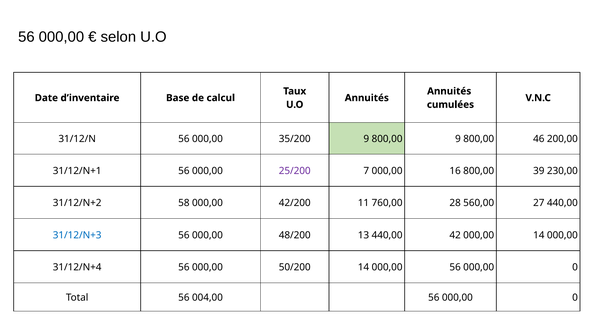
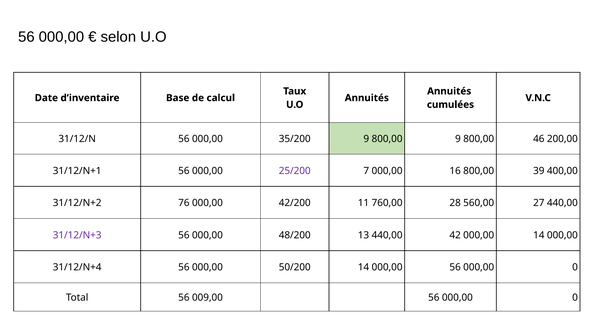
230,00: 230,00 -> 400,00
58: 58 -> 76
31/12/N+3 colour: blue -> purple
004,00: 004,00 -> 009,00
